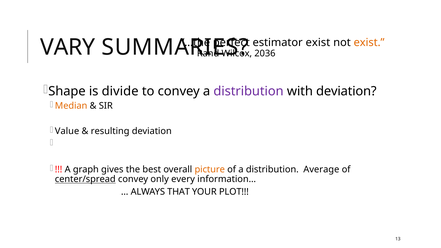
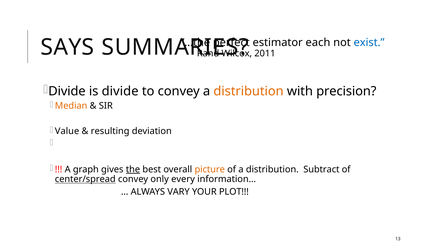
estimator exist: exist -> each
exist at (369, 43) colour: orange -> blue
VARY: VARY -> SAYS
2036: 2036 -> 2011
Shape at (67, 91): Shape -> Divide
distribution at (249, 91) colour: purple -> orange
with deviation: deviation -> precision
the underline: none -> present
Average: Average -> Subtract
THAT: THAT -> VARY
